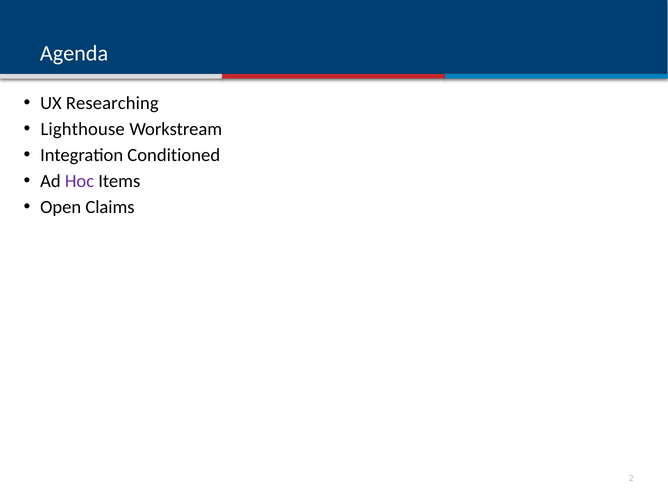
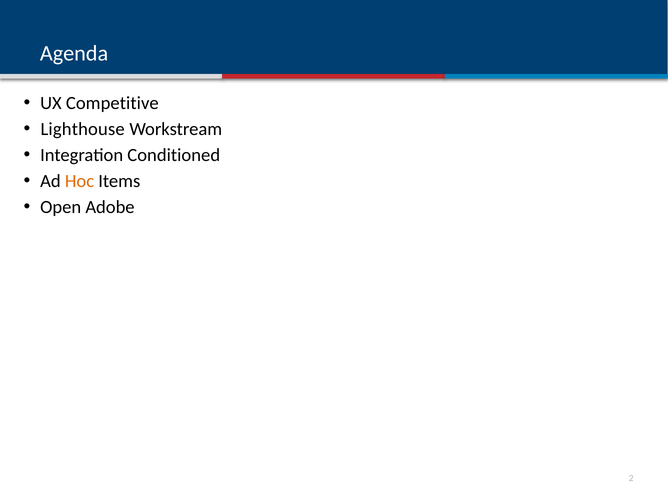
Researching: Researching -> Competitive
Hoc colour: purple -> orange
Claims: Claims -> Adobe
